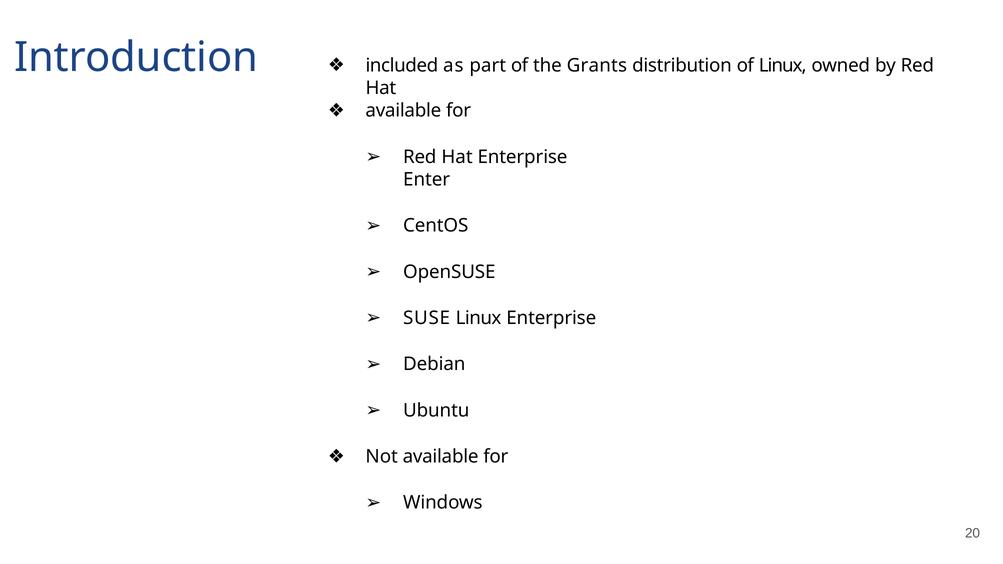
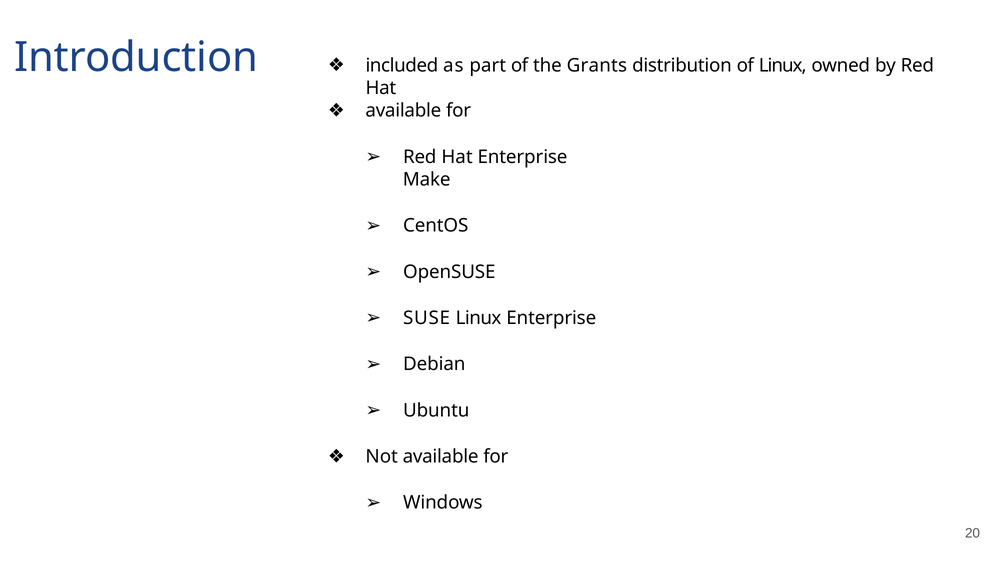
Enter: Enter -> Make
